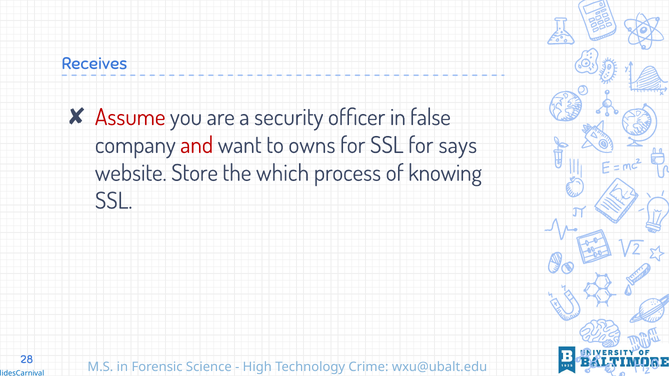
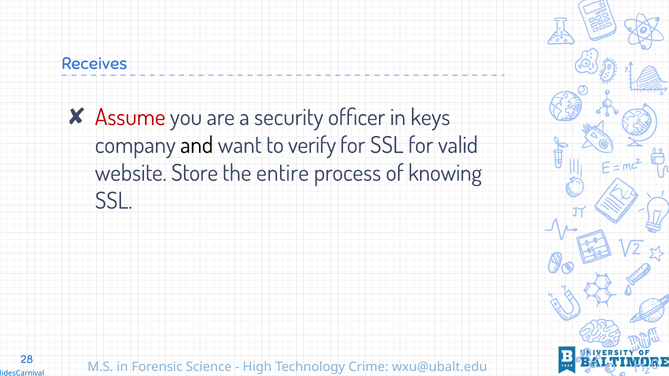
false: false -> keys
and colour: red -> black
owns: owns -> verify
says: says -> valid
which: which -> entire
